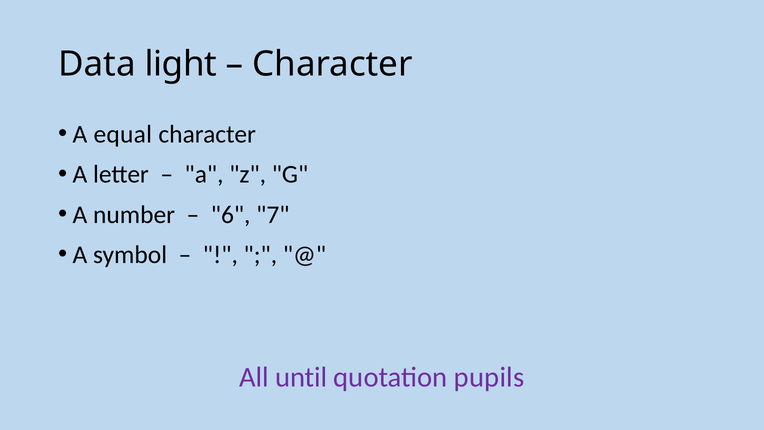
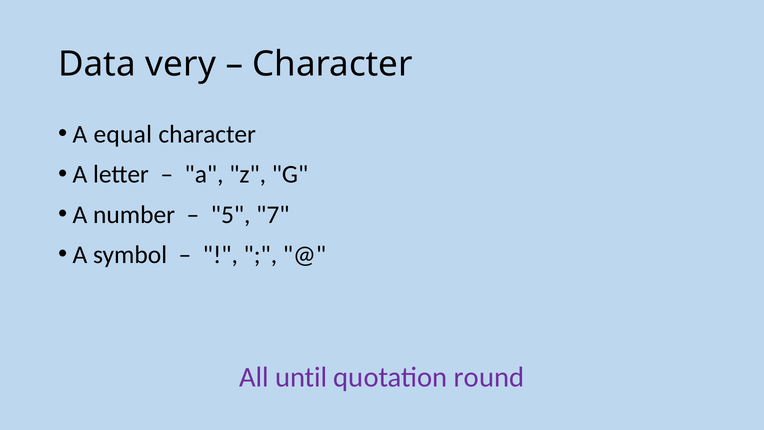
light: light -> very
6: 6 -> 5
pupils: pupils -> round
